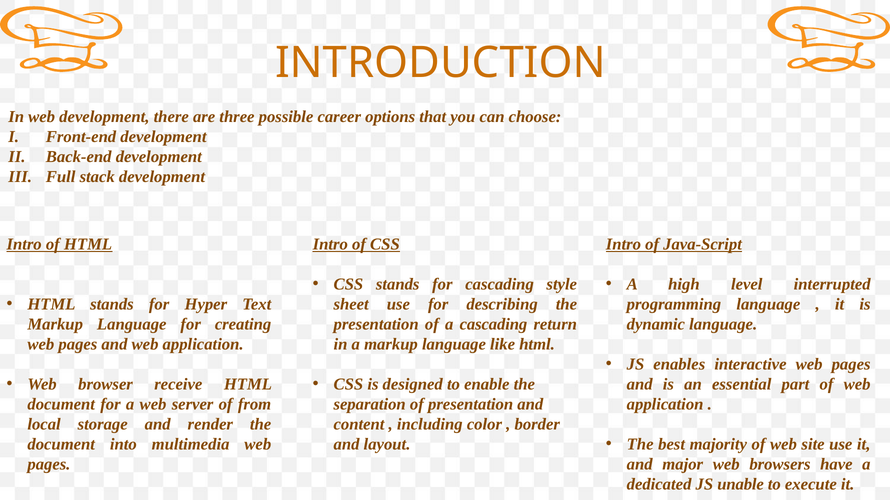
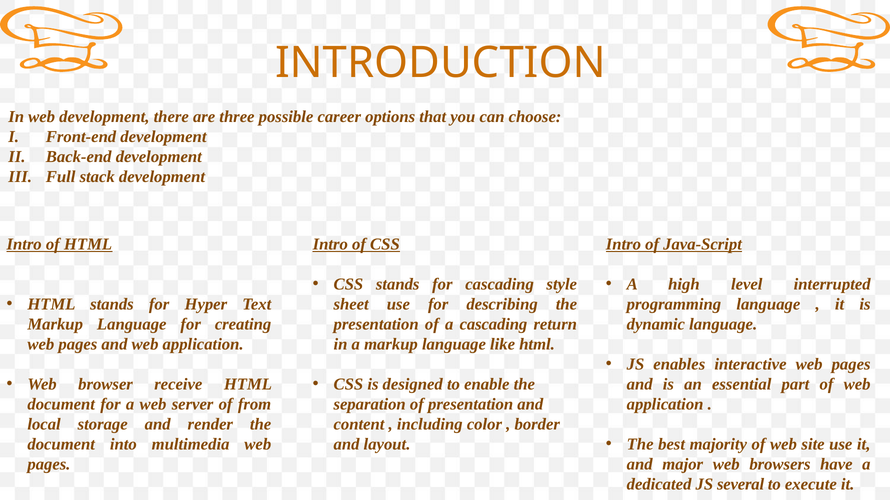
unable: unable -> several
